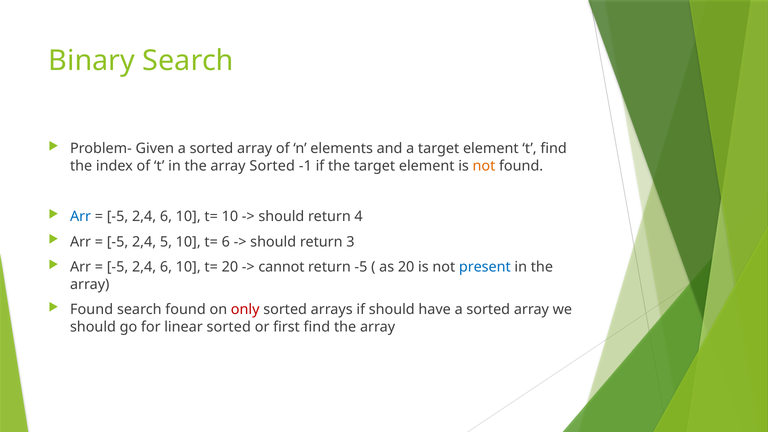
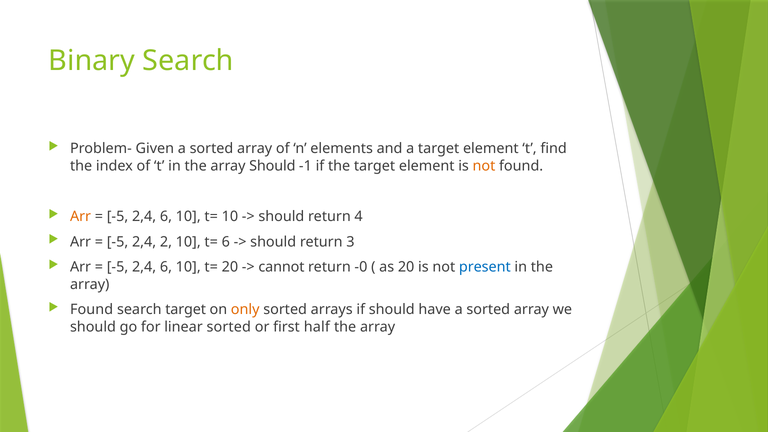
array Sorted: Sorted -> Should
Arr at (81, 216) colour: blue -> orange
5: 5 -> 2
return -5: -5 -> -0
search found: found -> target
only colour: red -> orange
first find: find -> half
